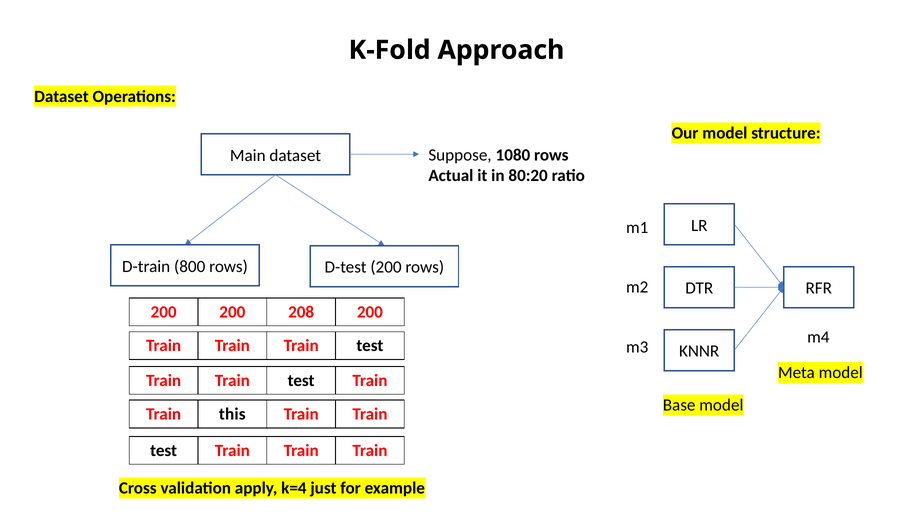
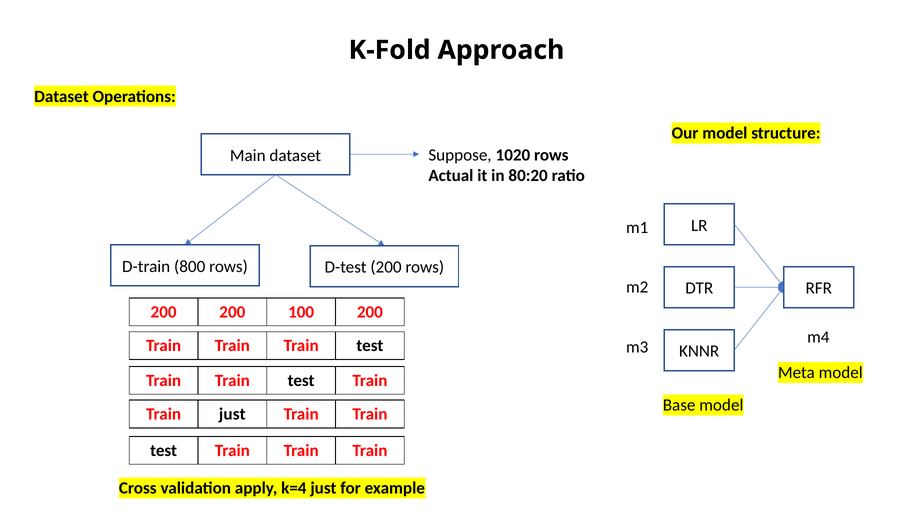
1080: 1080 -> 1020
208: 208 -> 100
Train this: this -> just
